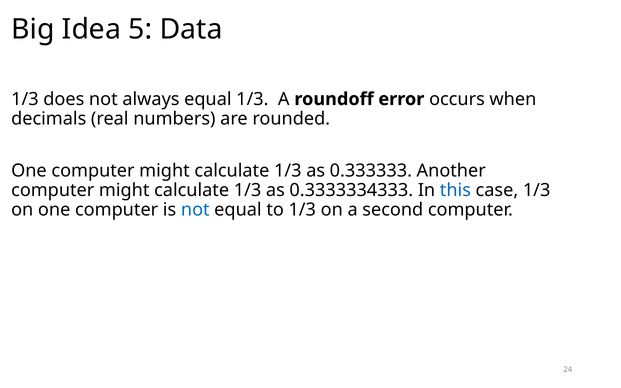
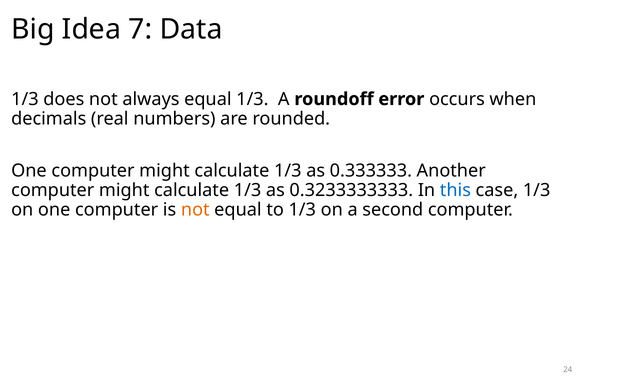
5: 5 -> 7
0.3333334333: 0.3333334333 -> 0.3233333333
not at (195, 210) colour: blue -> orange
